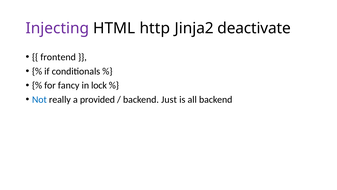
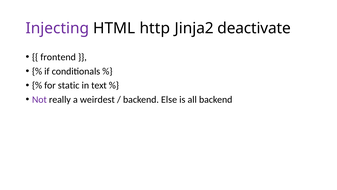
fancy: fancy -> static
lock: lock -> text
Not colour: blue -> purple
provided: provided -> weirdest
Just: Just -> Else
